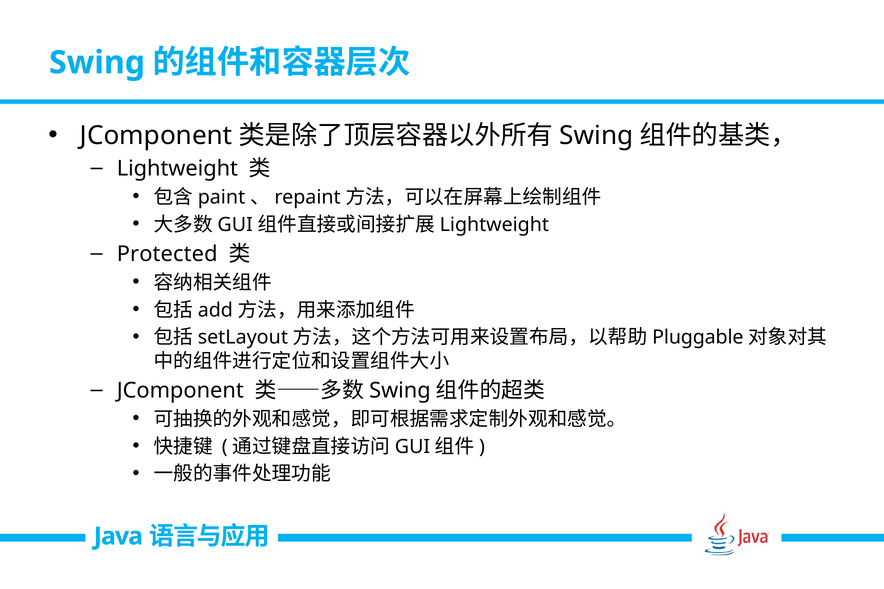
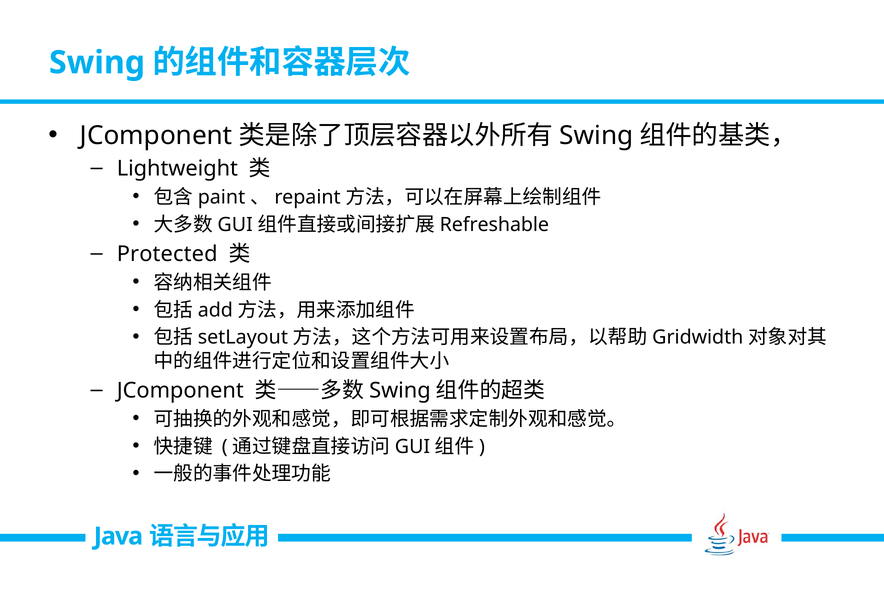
Lightweight at (494, 225): Lightweight -> Refreshable
Pluggable: Pluggable -> Gridwidth
